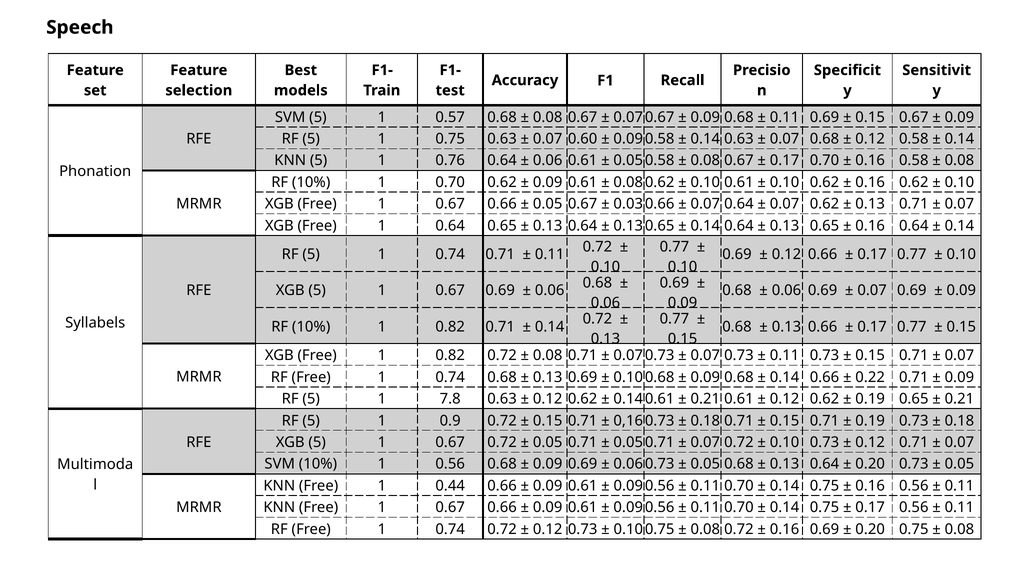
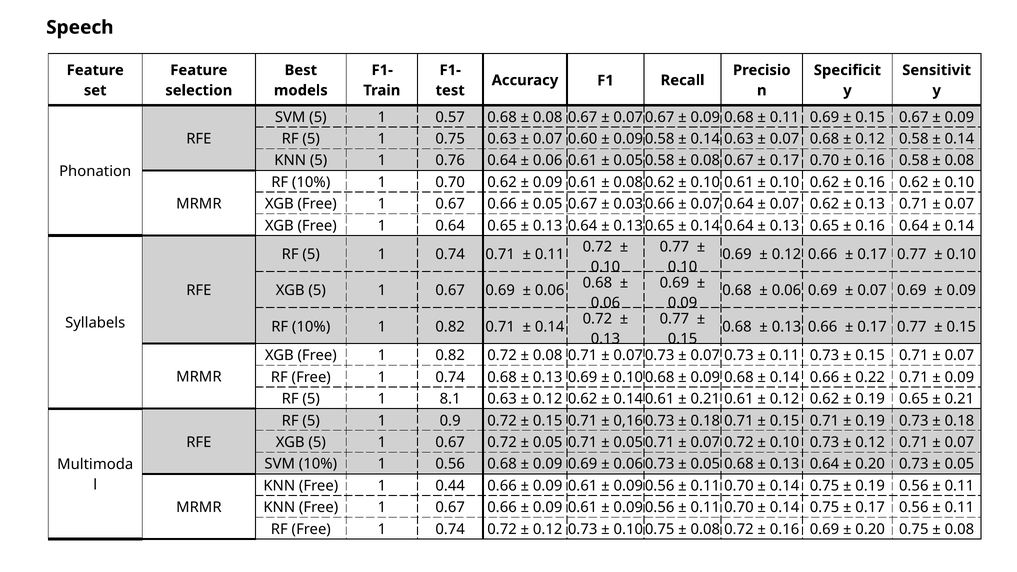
7.8: 7.8 -> 8.1
0.16 at (870, 486): 0.16 -> 0.19
